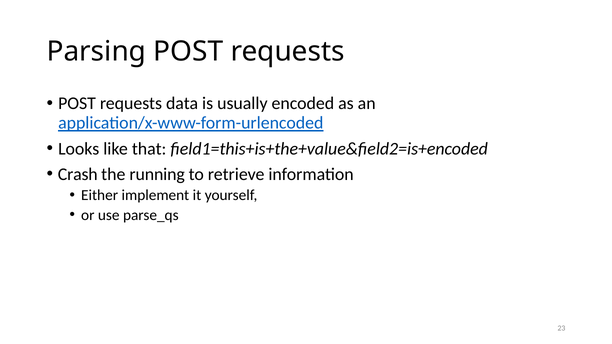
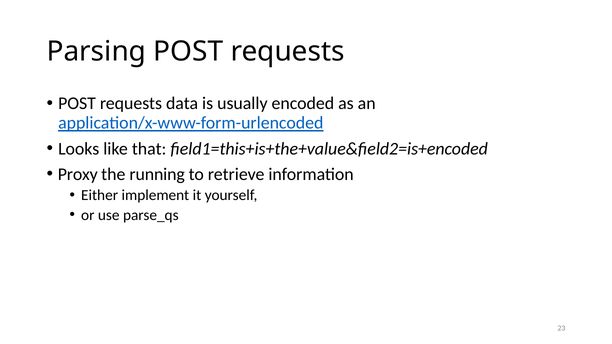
Crash: Crash -> Proxy
